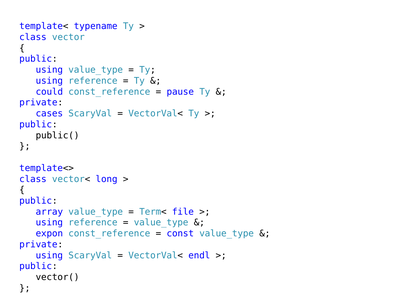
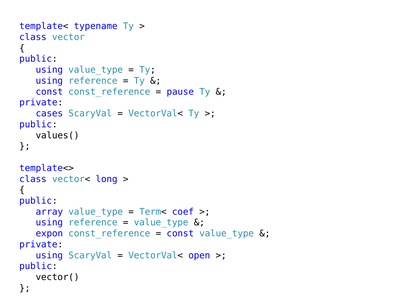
could at (49, 92): could -> const
public(: public( -> values(
file: file -> coef
endl: endl -> open
